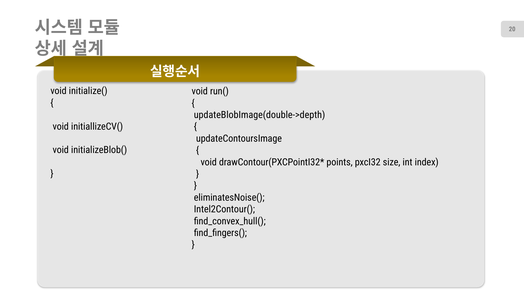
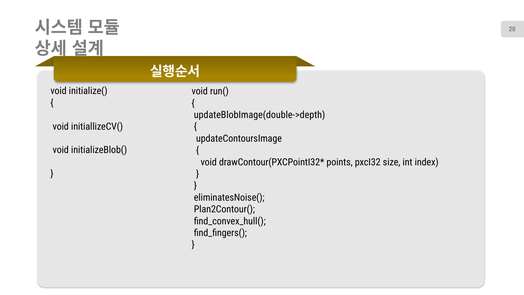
Intel2Contour(: Intel2Contour( -> Plan2Contour(
